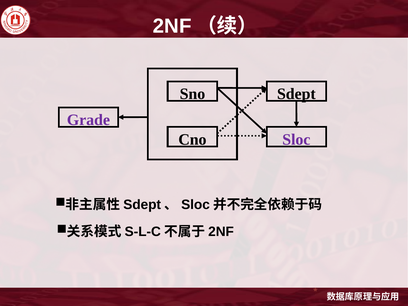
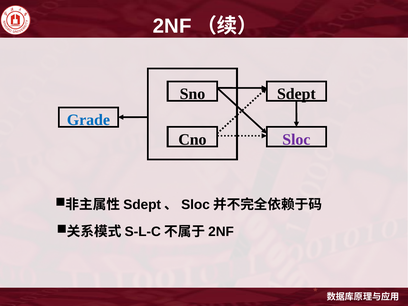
Grade colour: purple -> blue
